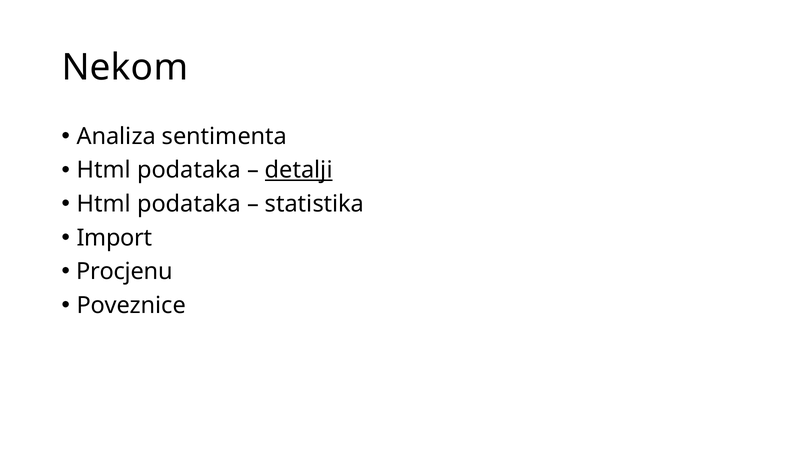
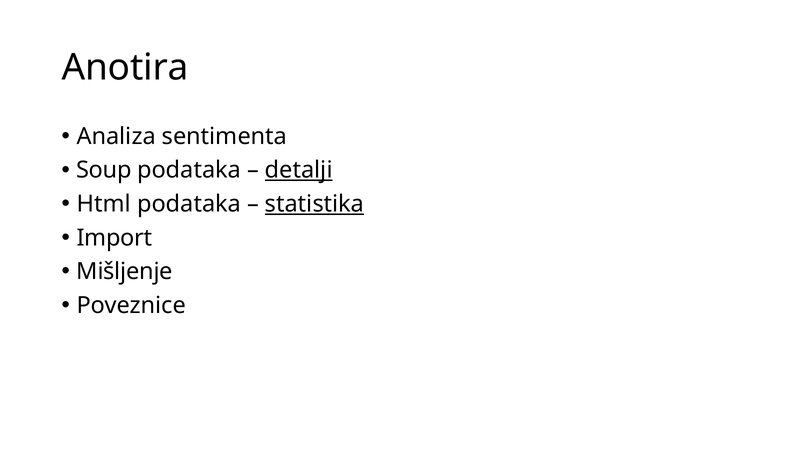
Nekom: Nekom -> Anotira
Html at (104, 170): Html -> Soup
statistika underline: none -> present
Procjenu: Procjenu -> Mišljenje
